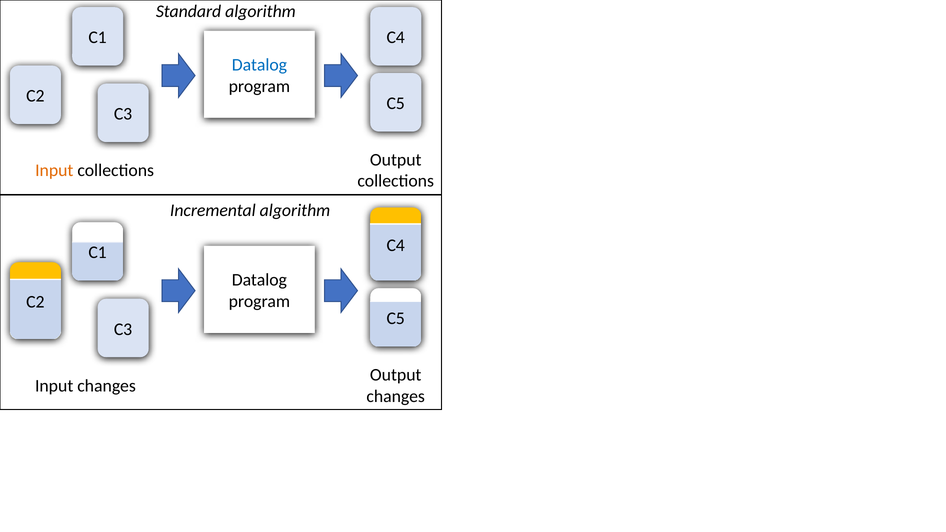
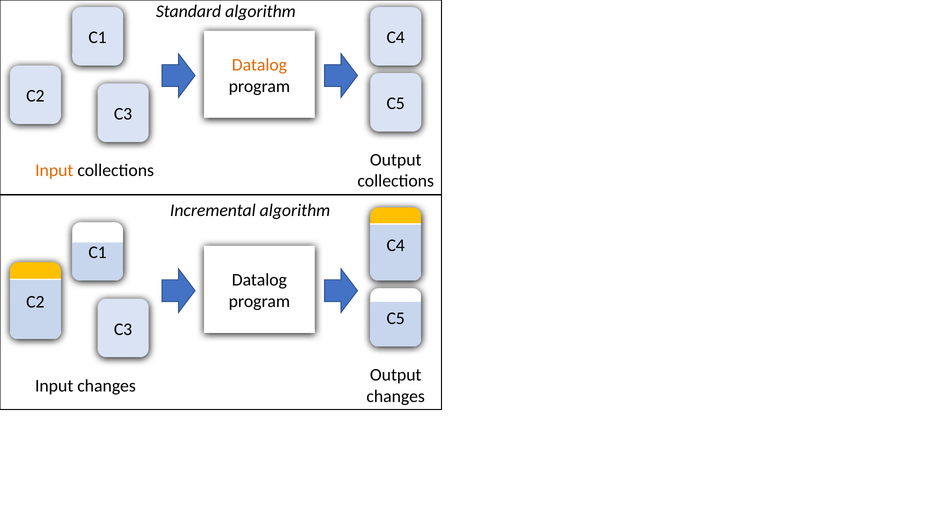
Datalog at (259, 65) colour: blue -> orange
